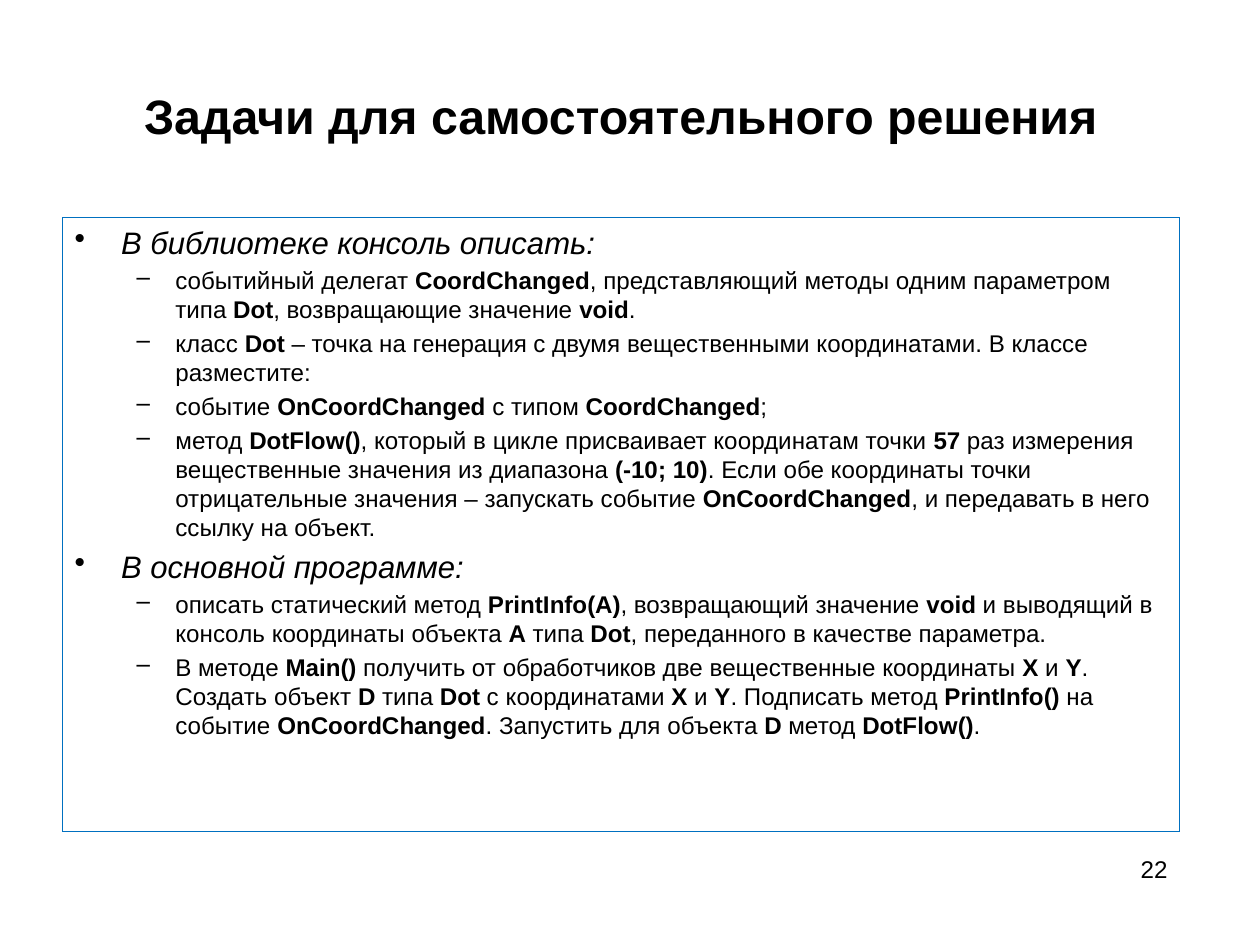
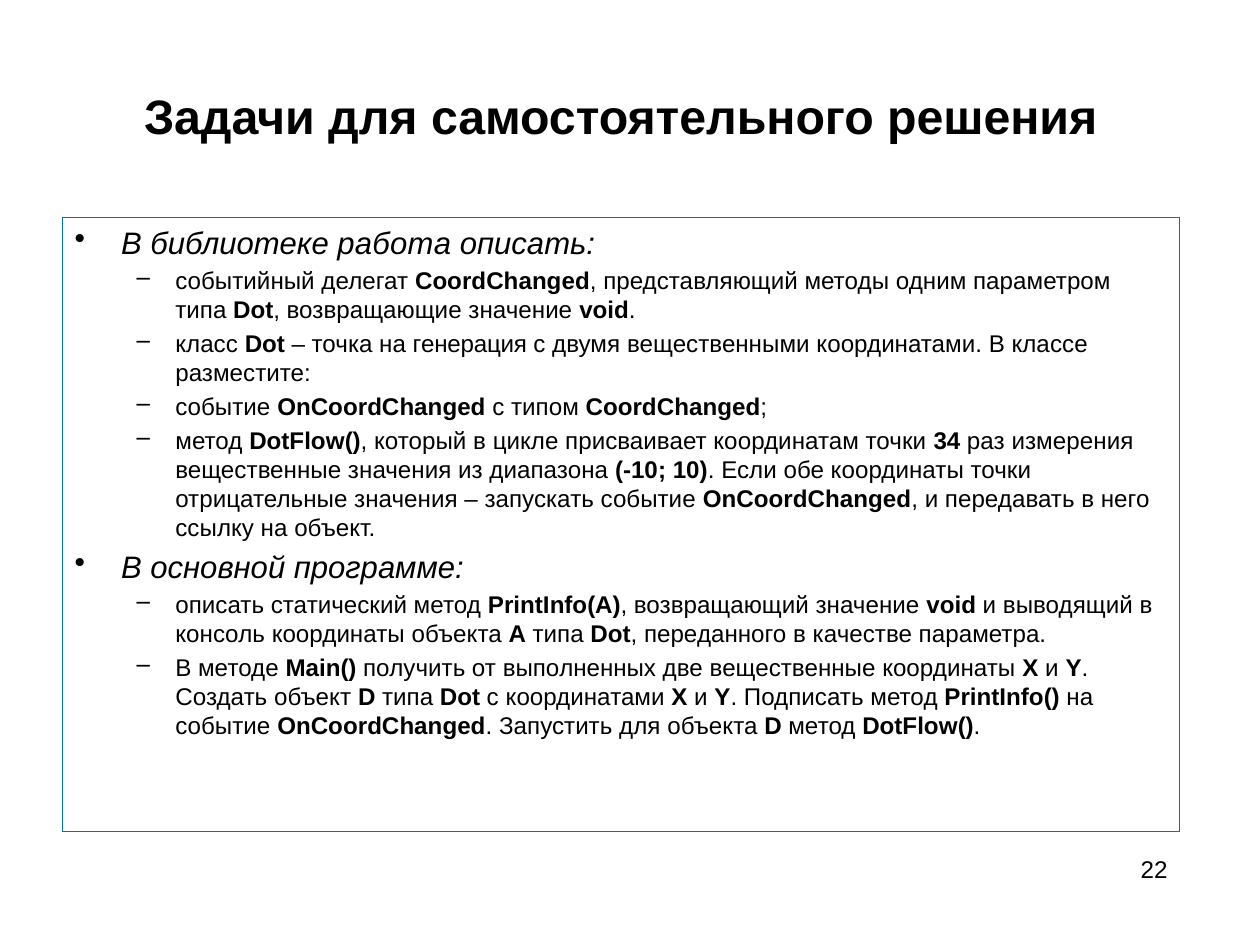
библиотеке консоль: консоль -> работа
57: 57 -> 34
обработчиков: обработчиков -> выполненных
